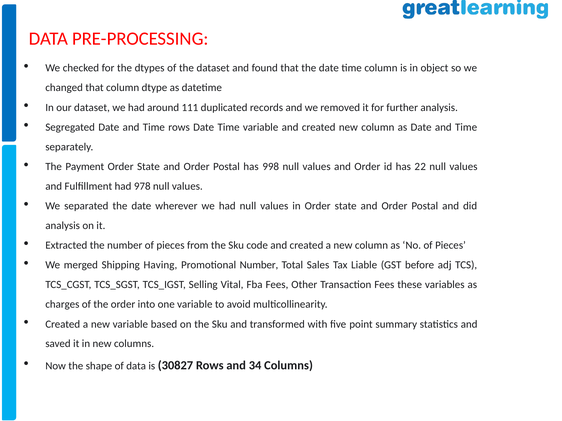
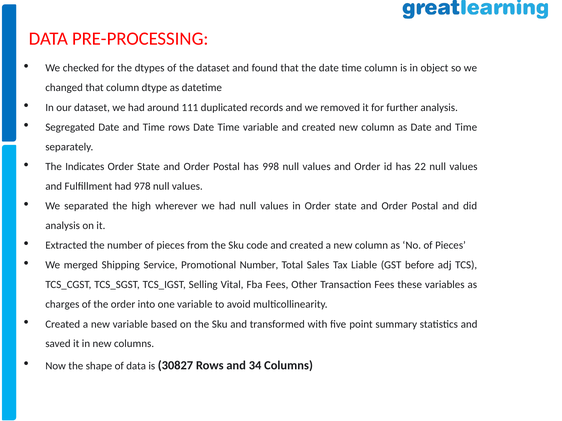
Payment: Payment -> Indicates
separated the date: date -> high
Having: Having -> Service
